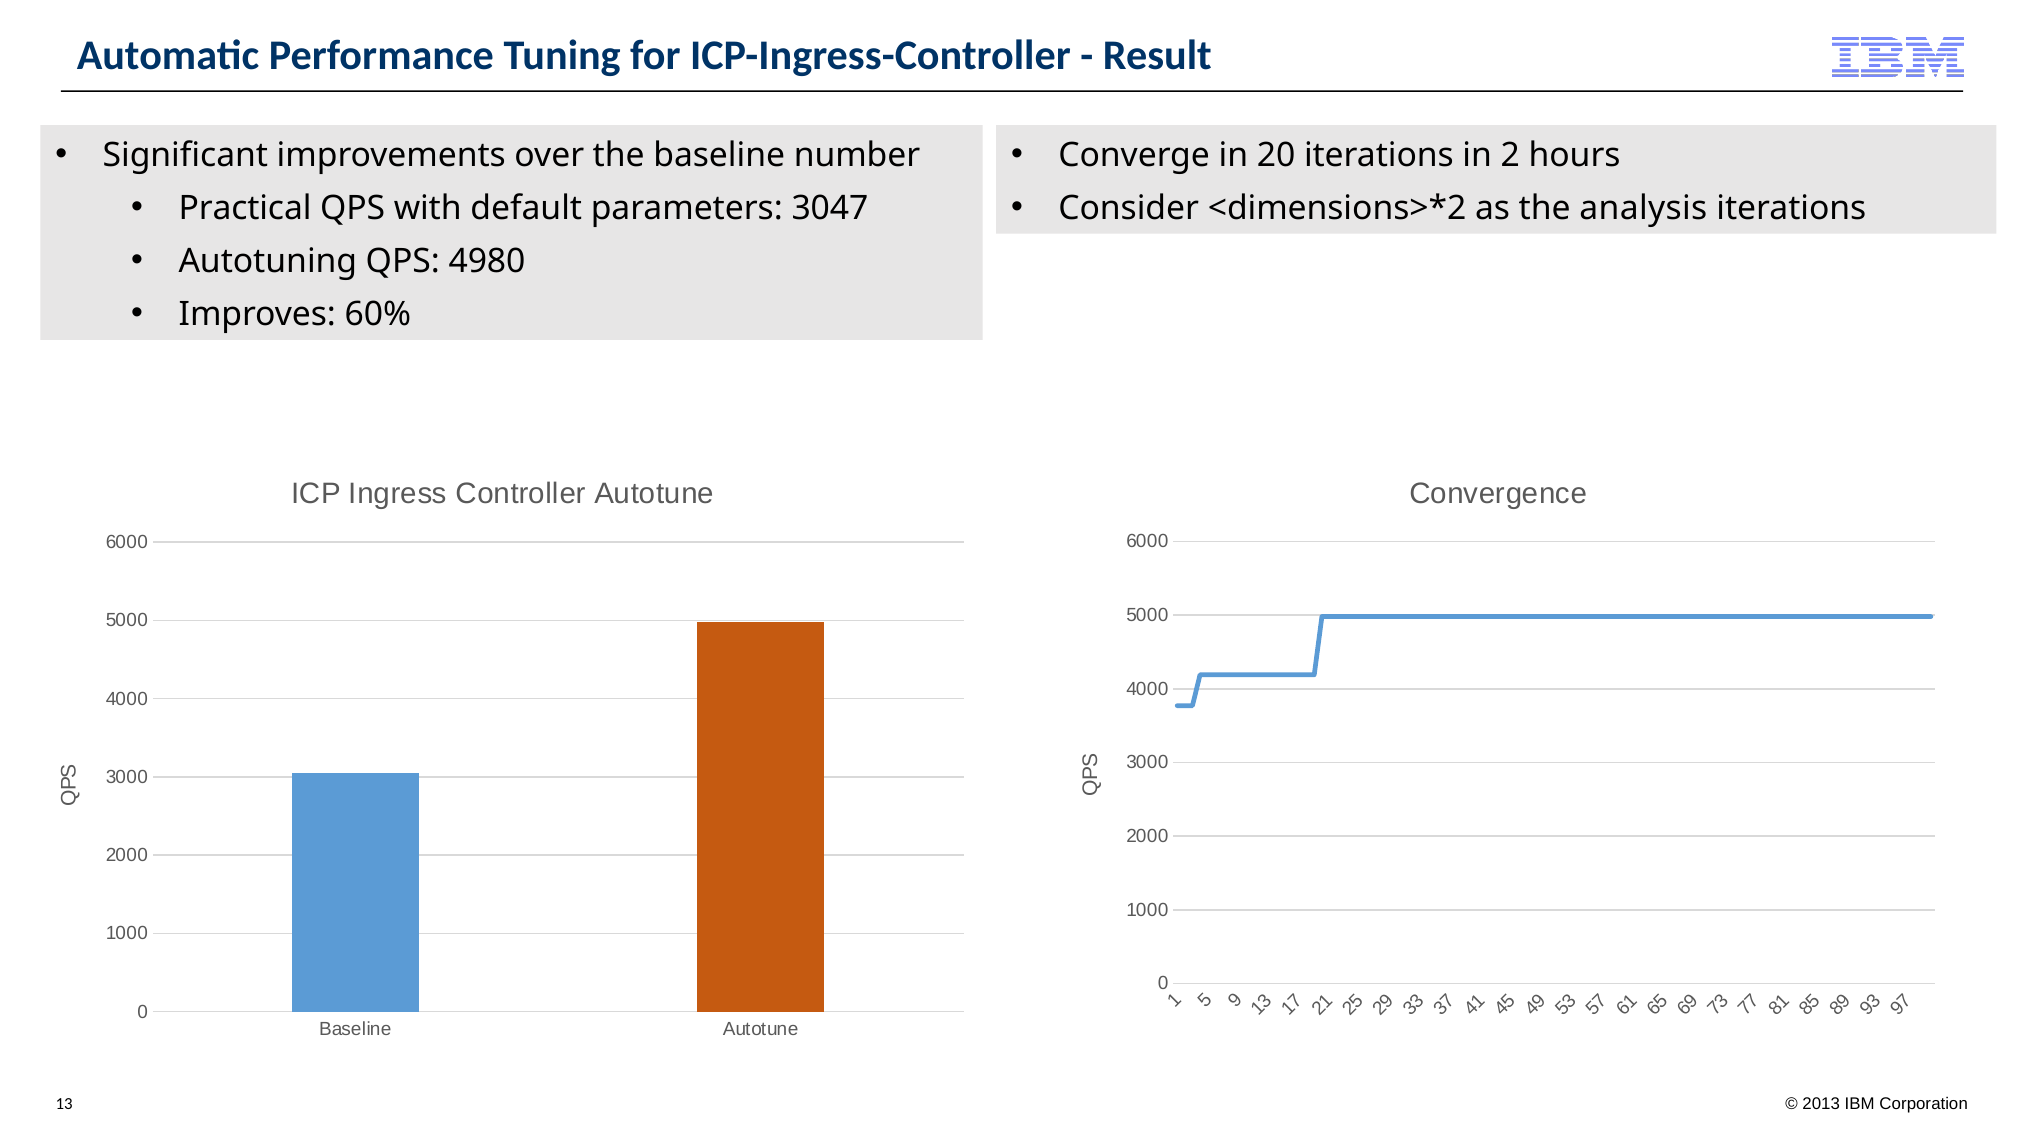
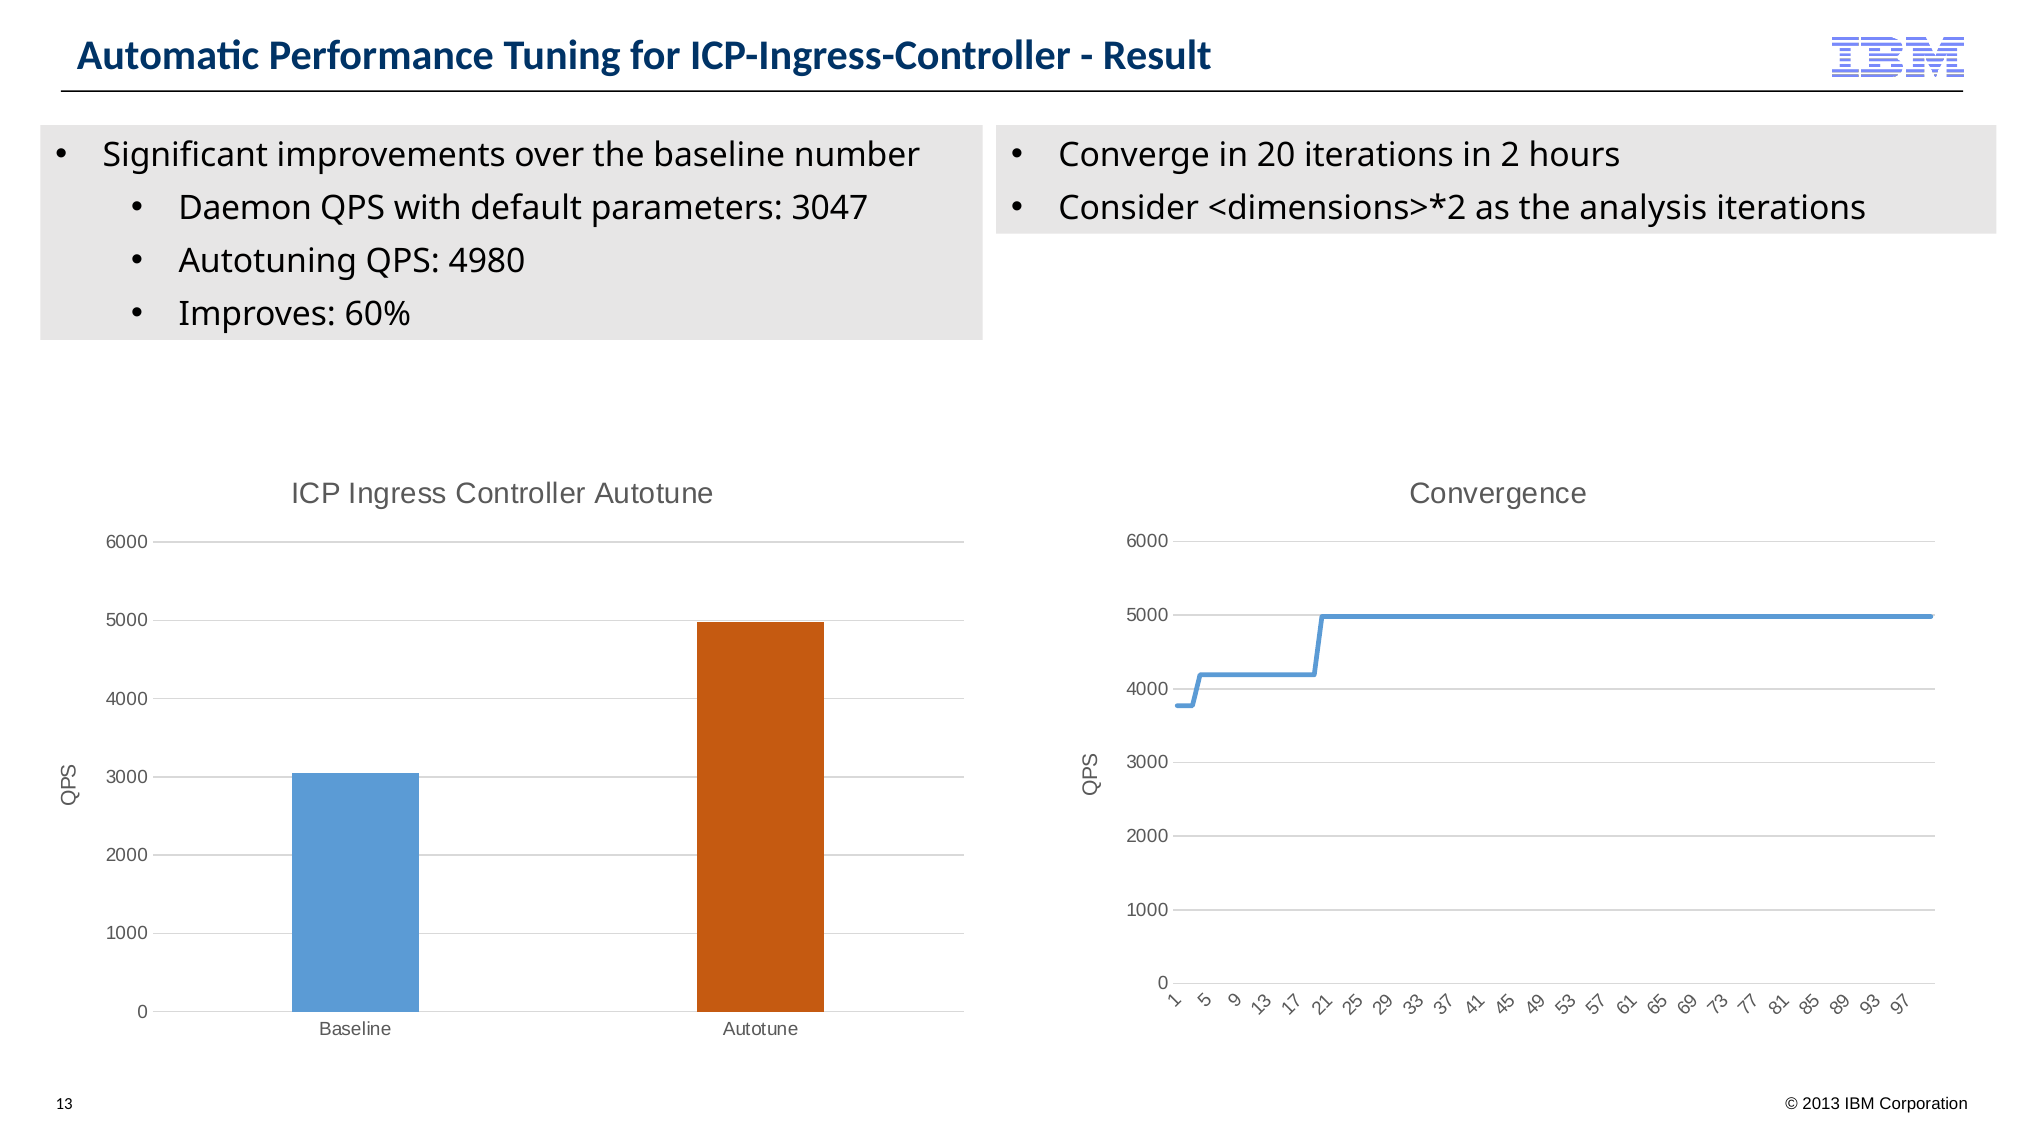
Practical: Practical -> Daemon
